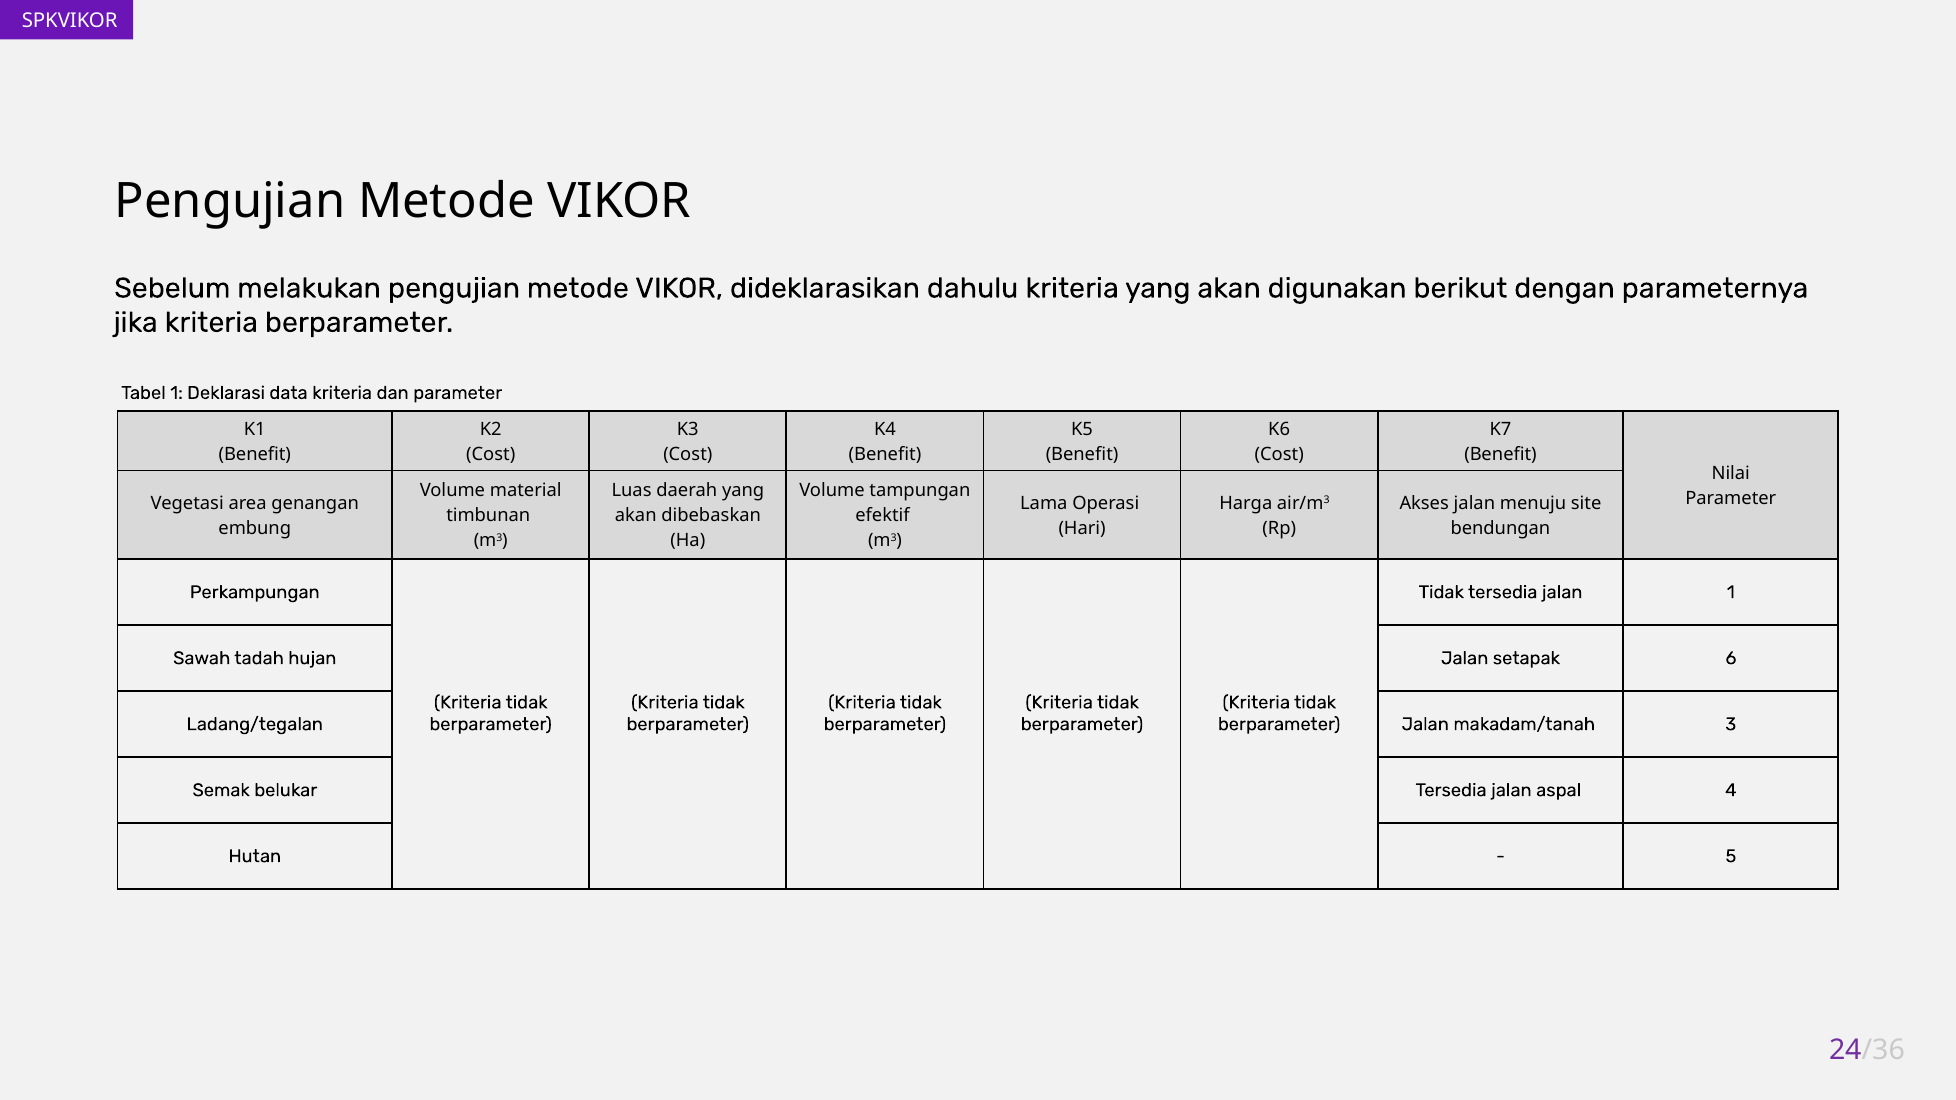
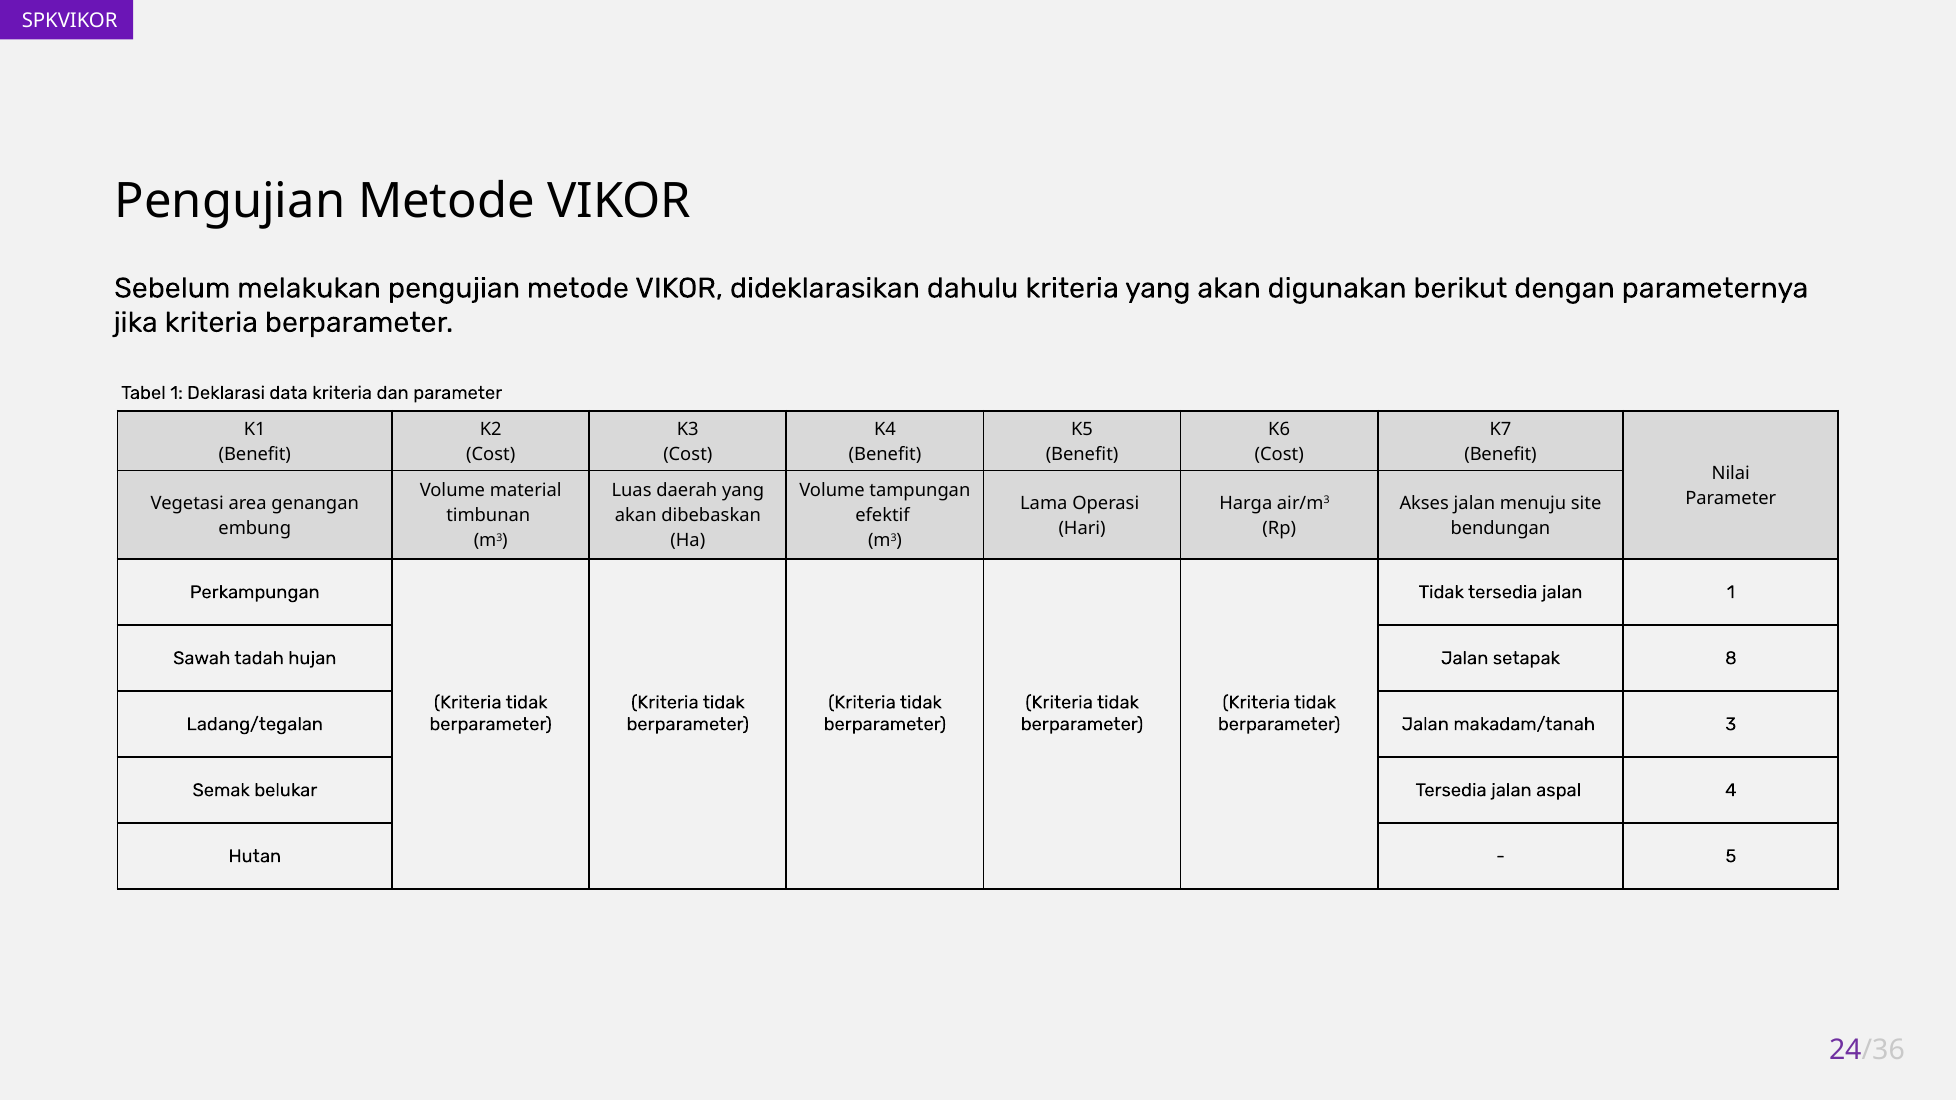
6: 6 -> 8
